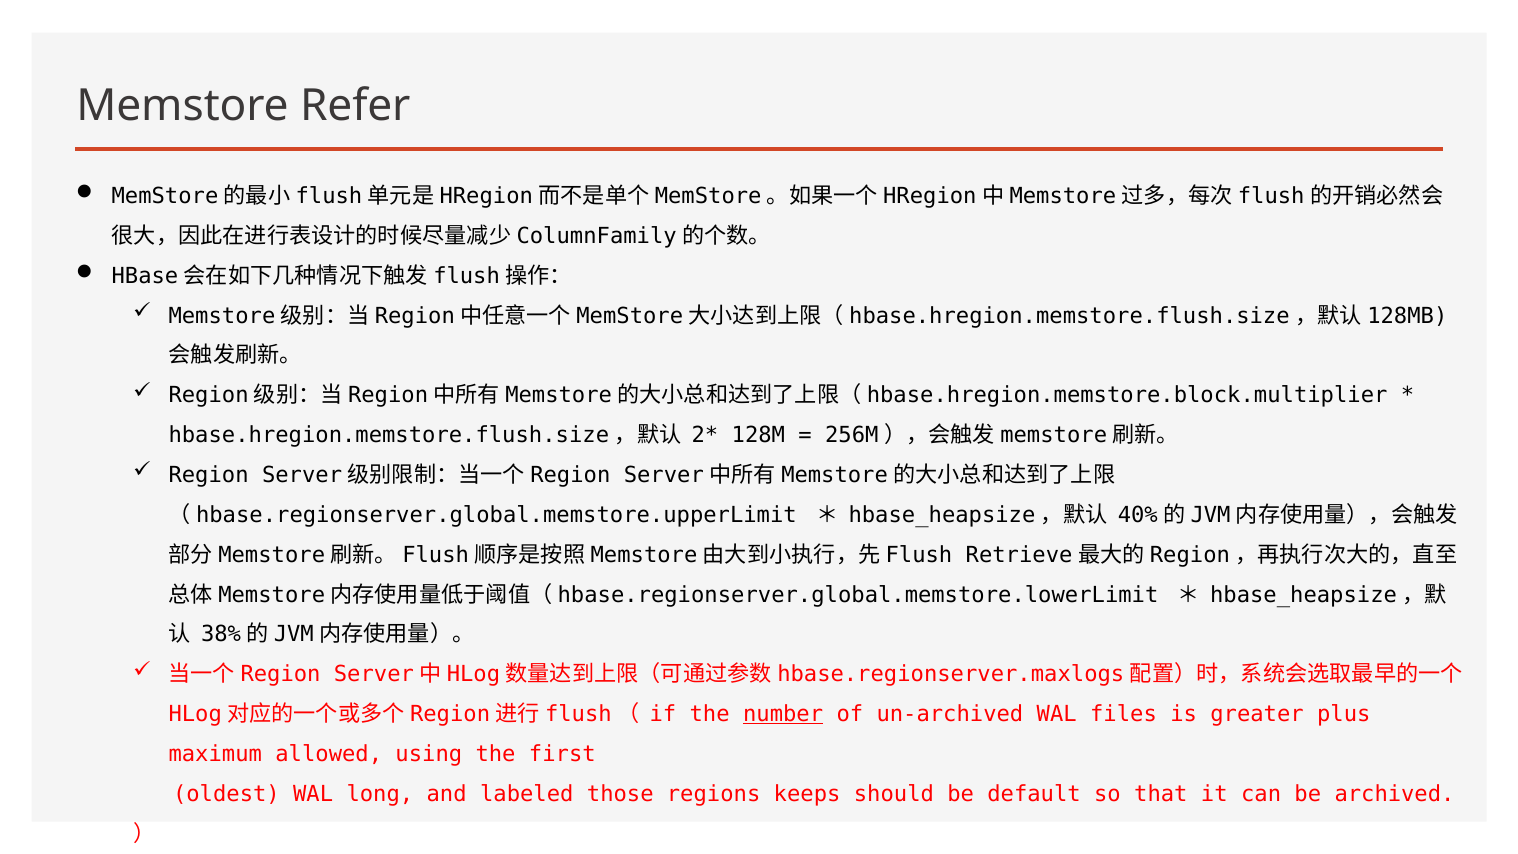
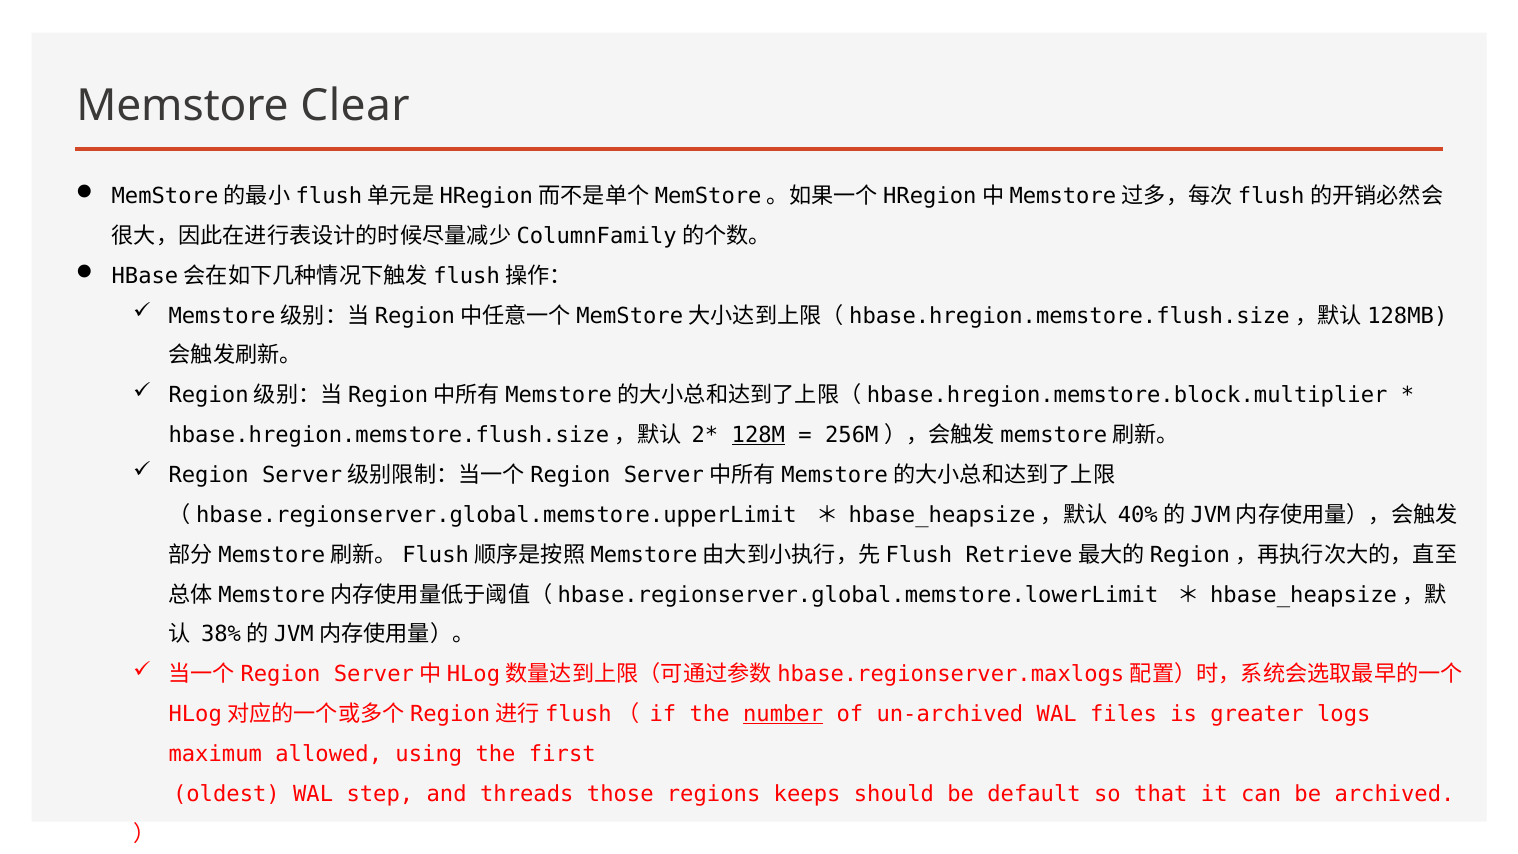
Refer: Refer -> Clear
128M underline: none -> present
plus: plus -> logs
long: long -> step
labeled: labeled -> threads
